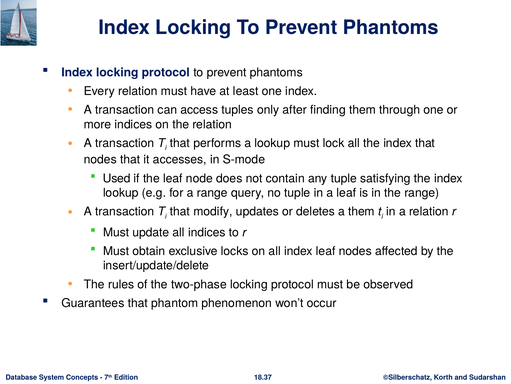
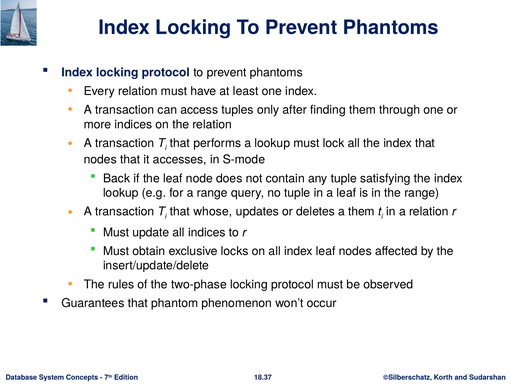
Used: Used -> Back
modify: modify -> whose
